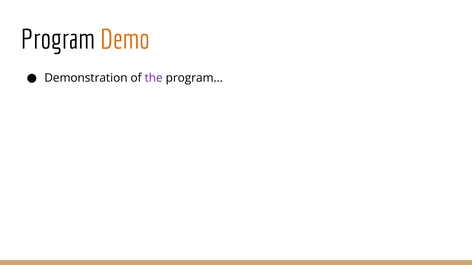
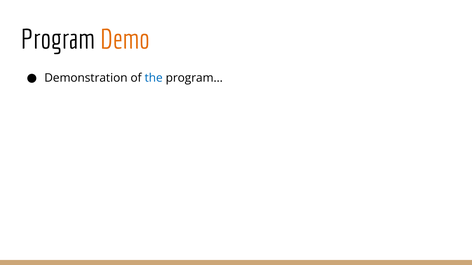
the colour: purple -> blue
